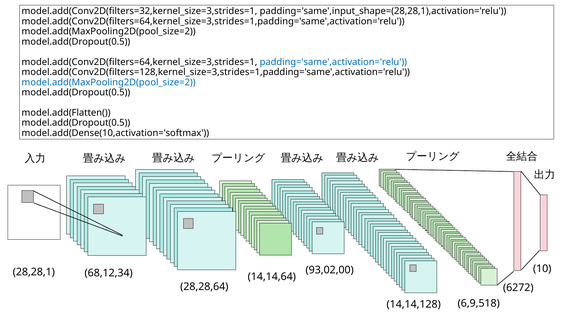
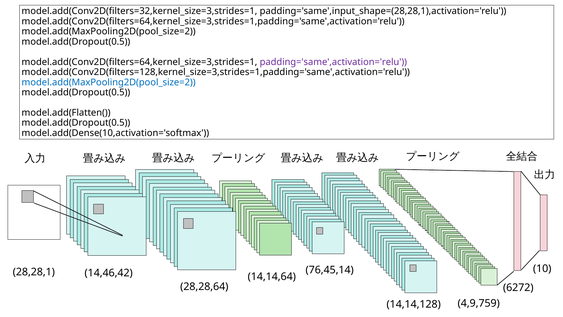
padding='same',activation='relu colour: blue -> purple
93,02,00: 93,02,00 -> 76,45,14
68,12,34: 68,12,34 -> 14,46,42
6,9,518: 6,9,518 -> 4,9,759
